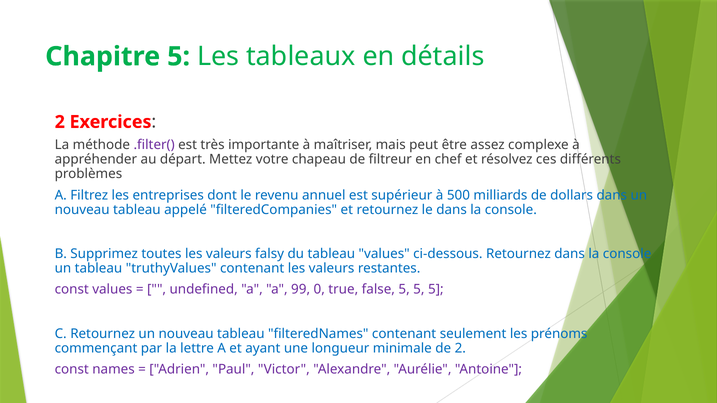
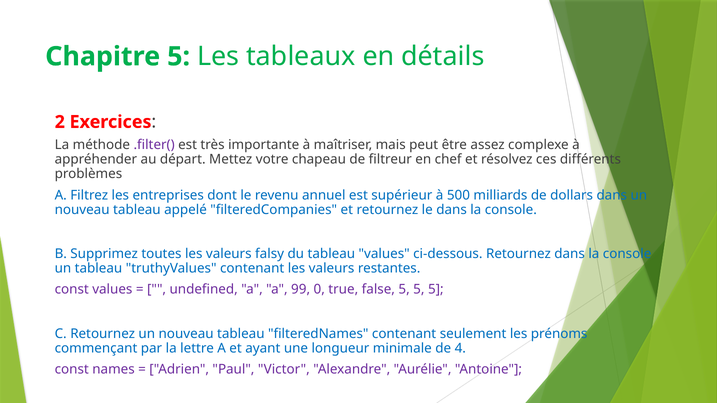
de 2: 2 -> 4
